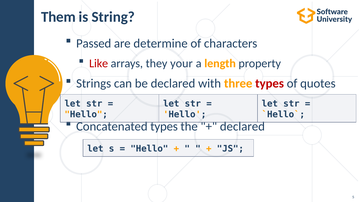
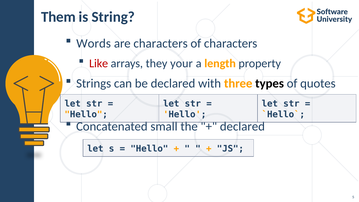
Passed: Passed -> Words
are determine: determine -> characters
types at (270, 83) colour: red -> black
Concatenated types: types -> small
